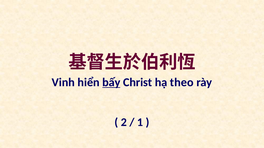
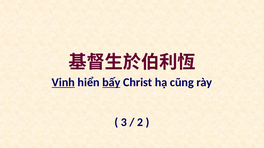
Vinh underline: none -> present
theo: theo -> cũng
2: 2 -> 3
1: 1 -> 2
